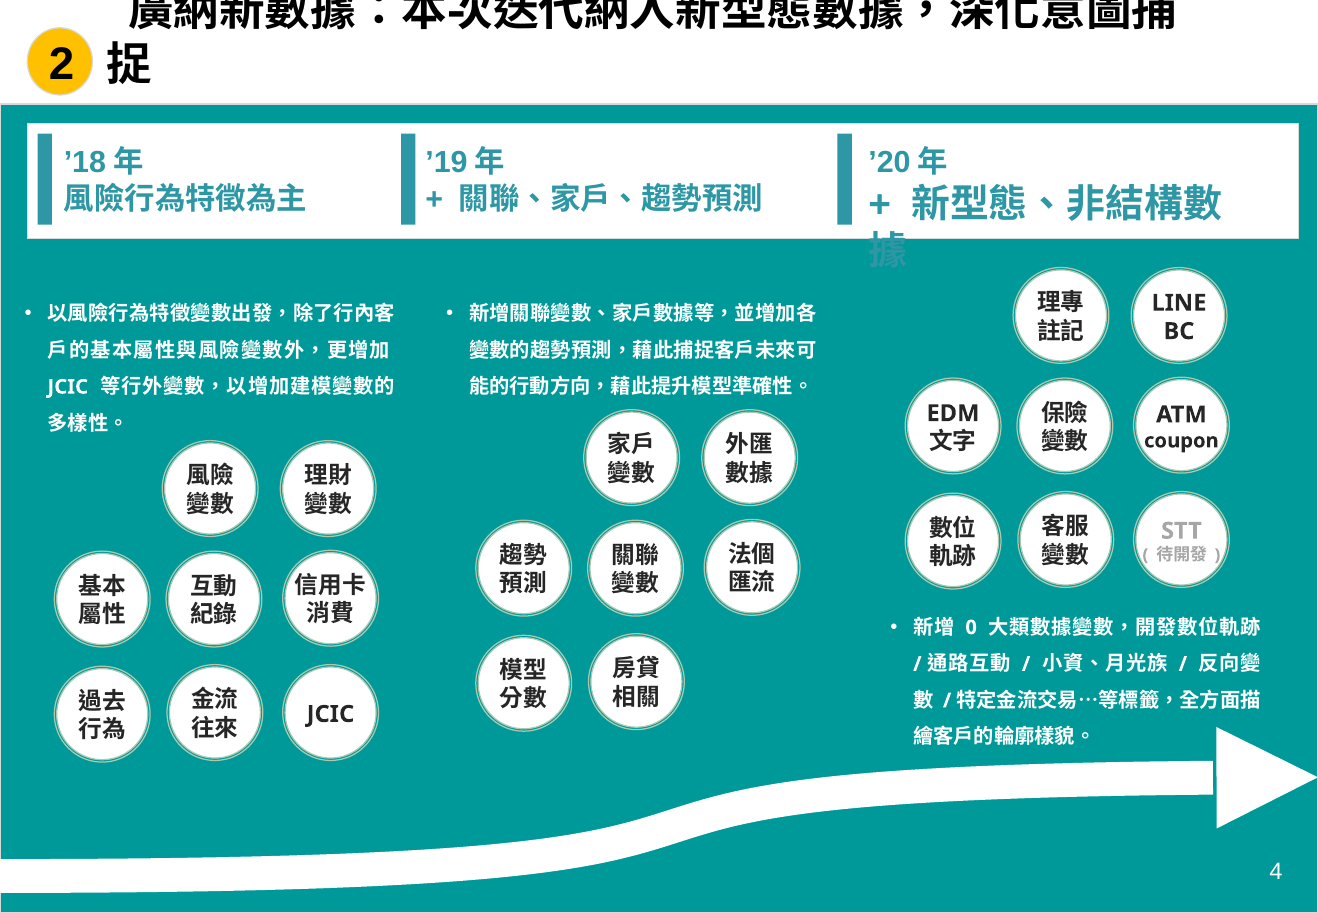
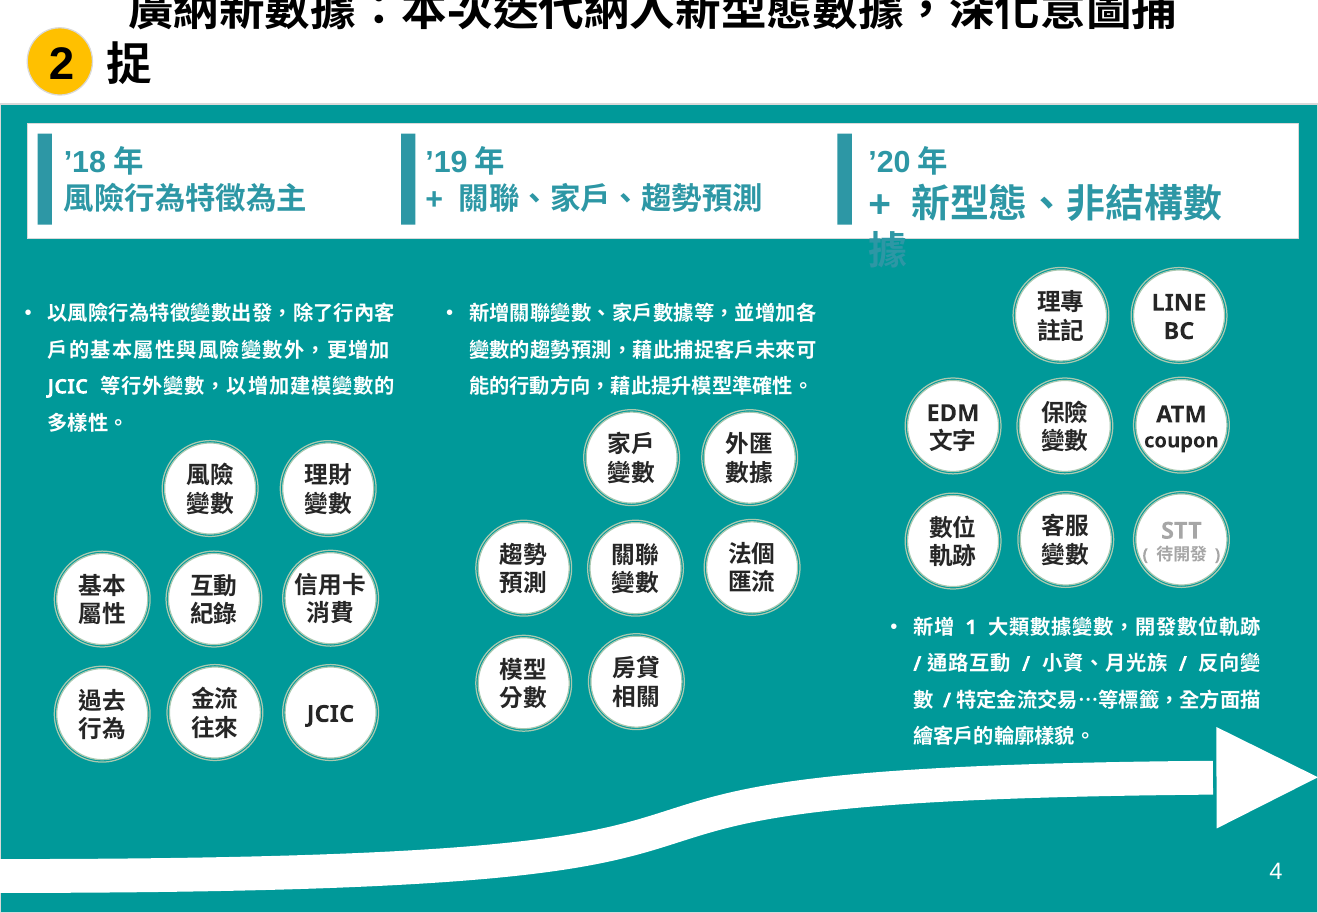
0: 0 -> 1
